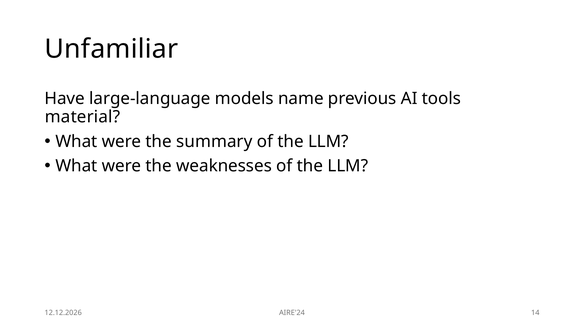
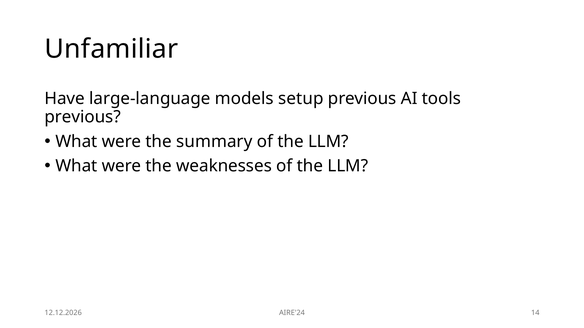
name: name -> setup
material at (83, 117): material -> previous
